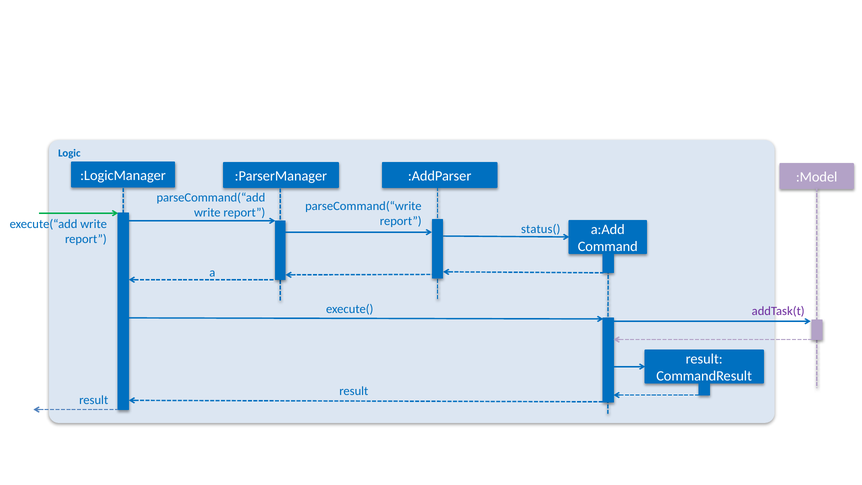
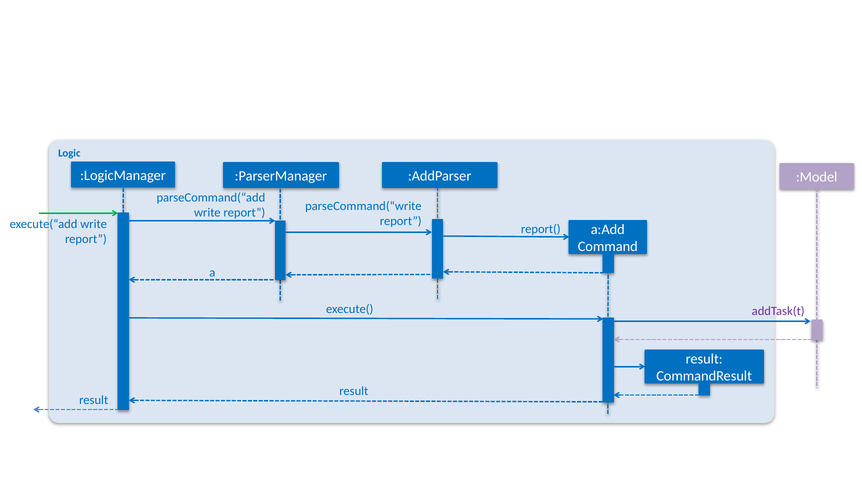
status(: status( -> report(
